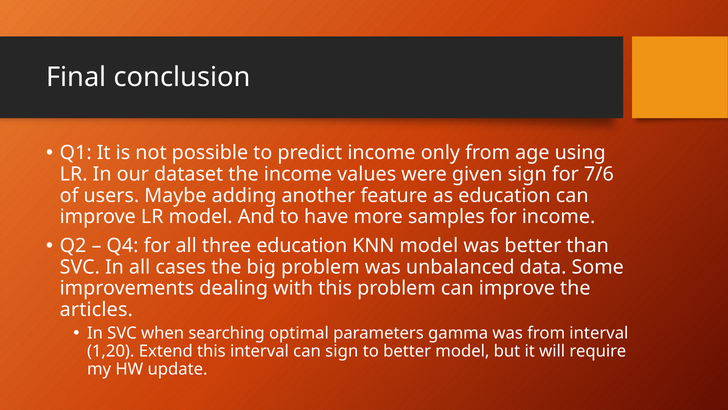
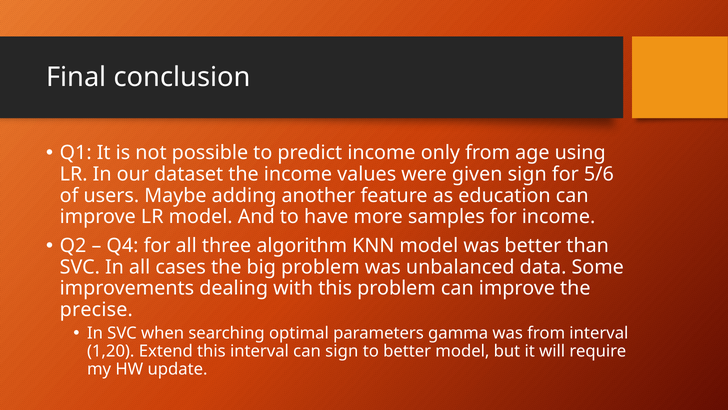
7/6: 7/6 -> 5/6
three education: education -> algorithm
articles: articles -> precise
